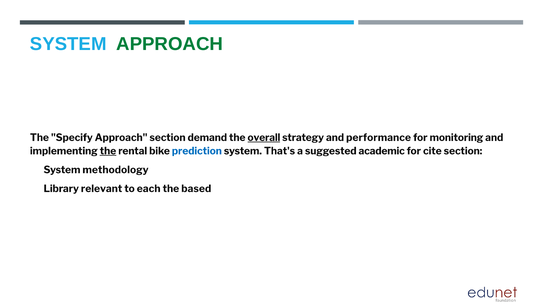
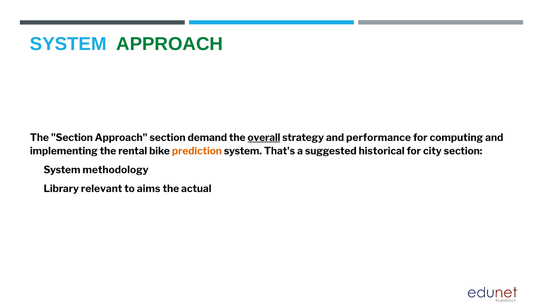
The Specify: Specify -> Section
monitoring: monitoring -> computing
the at (108, 151) underline: present -> none
prediction colour: blue -> orange
academic: academic -> historical
cite: cite -> city
each: each -> aims
based: based -> actual
